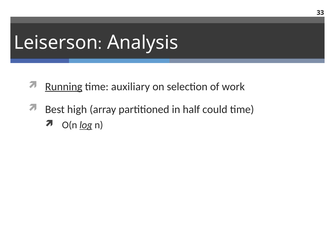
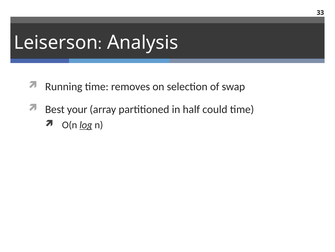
Running underline: present -> none
auxiliary: auxiliary -> removes
work: work -> swap
high: high -> your
